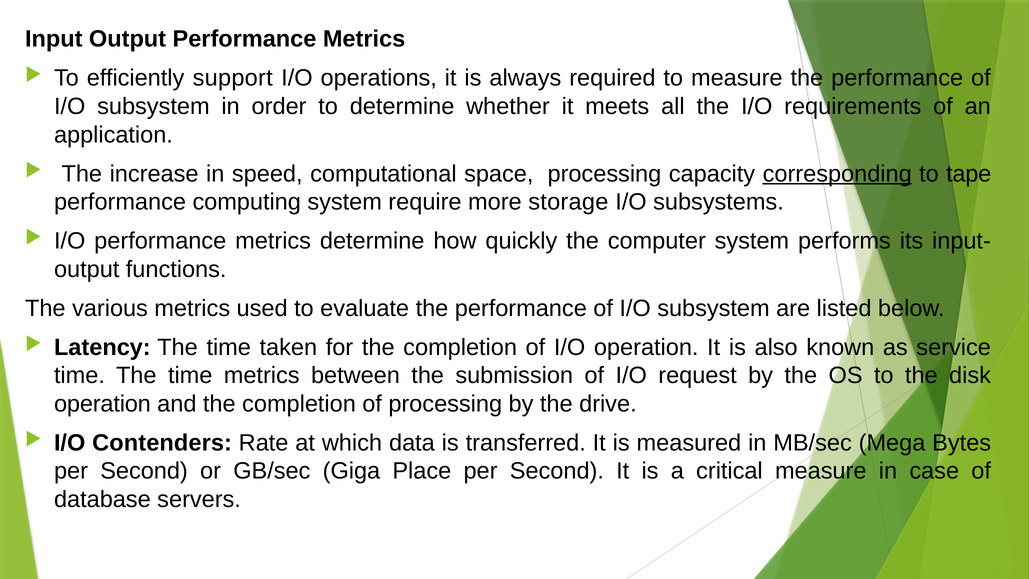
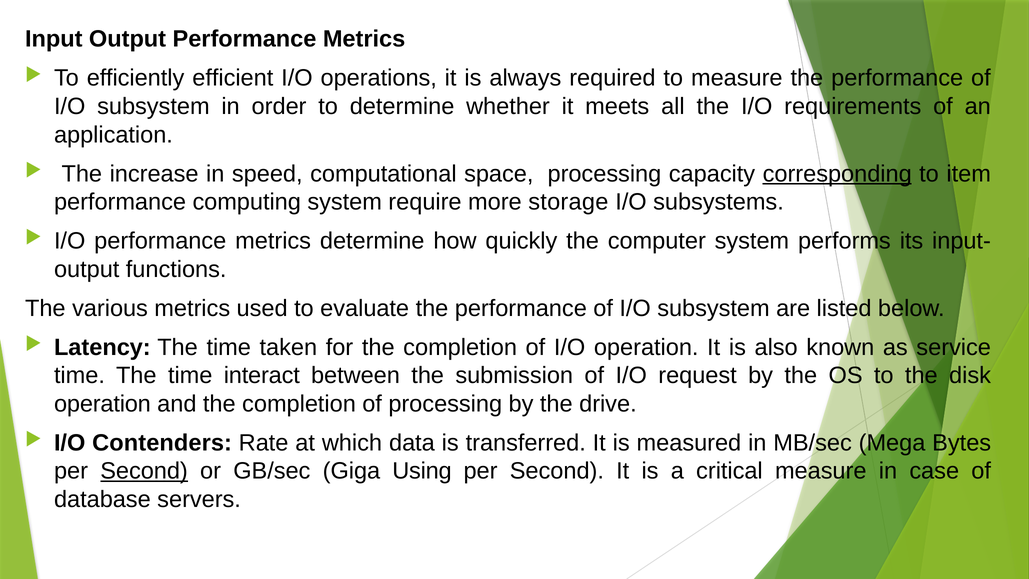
support: support -> efficient
tape: tape -> item
time metrics: metrics -> interact
Second at (144, 471) underline: none -> present
Place: Place -> Using
